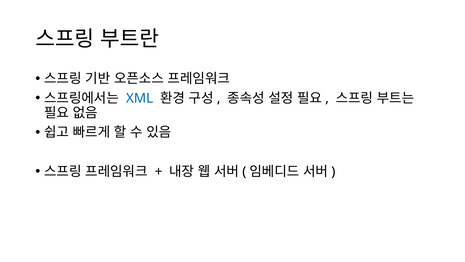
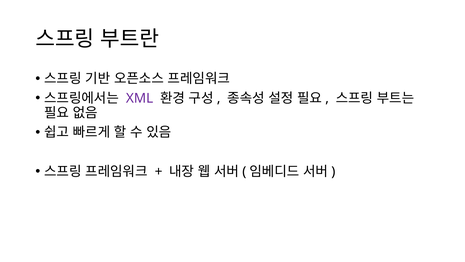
XML colour: blue -> purple
